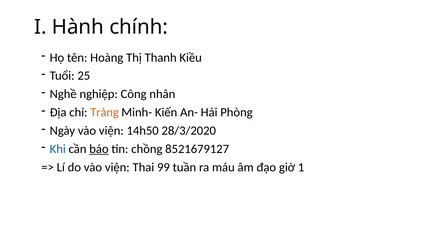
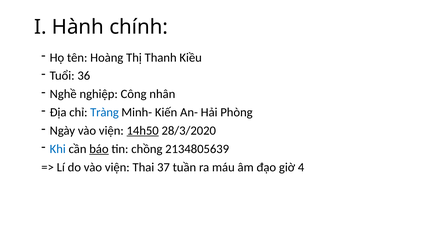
25: 25 -> 36
Tràng colour: orange -> blue
14h50 underline: none -> present
8521679127: 8521679127 -> 2134805639
99: 99 -> 37
1: 1 -> 4
